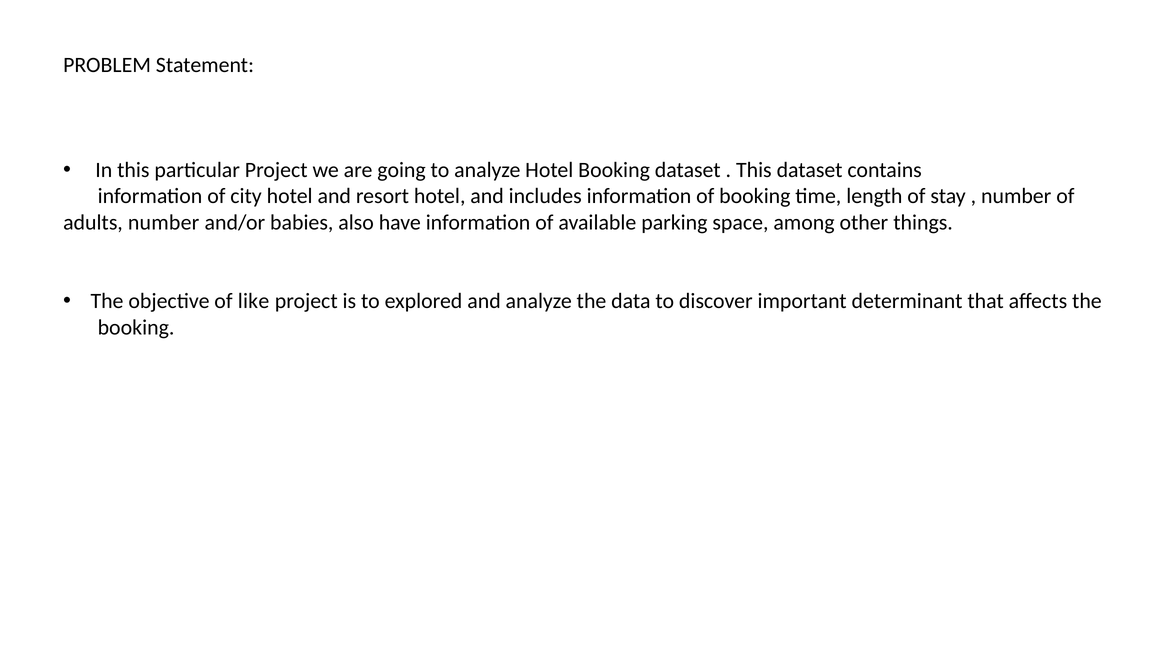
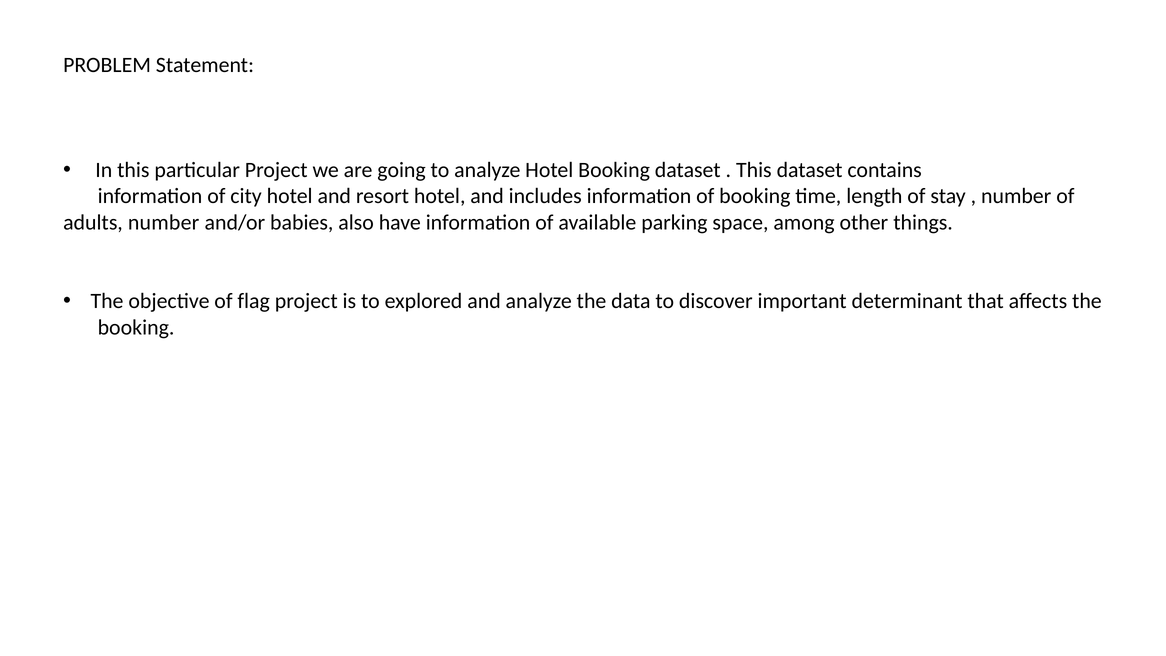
like: like -> flag
